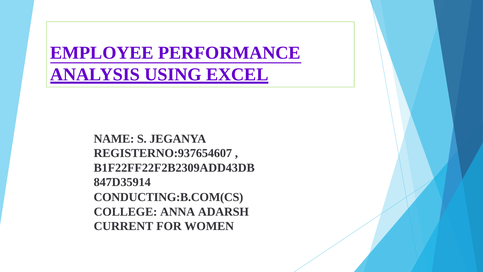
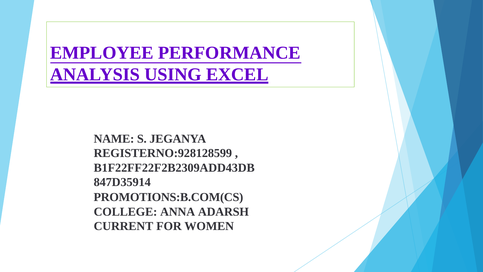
REGISTERNO:937654607: REGISTERNO:937654607 -> REGISTERNO:928128599
CONDUCTING:B.COM(CS: CONDUCTING:B.COM(CS -> PROMOTIONS:B.COM(CS
